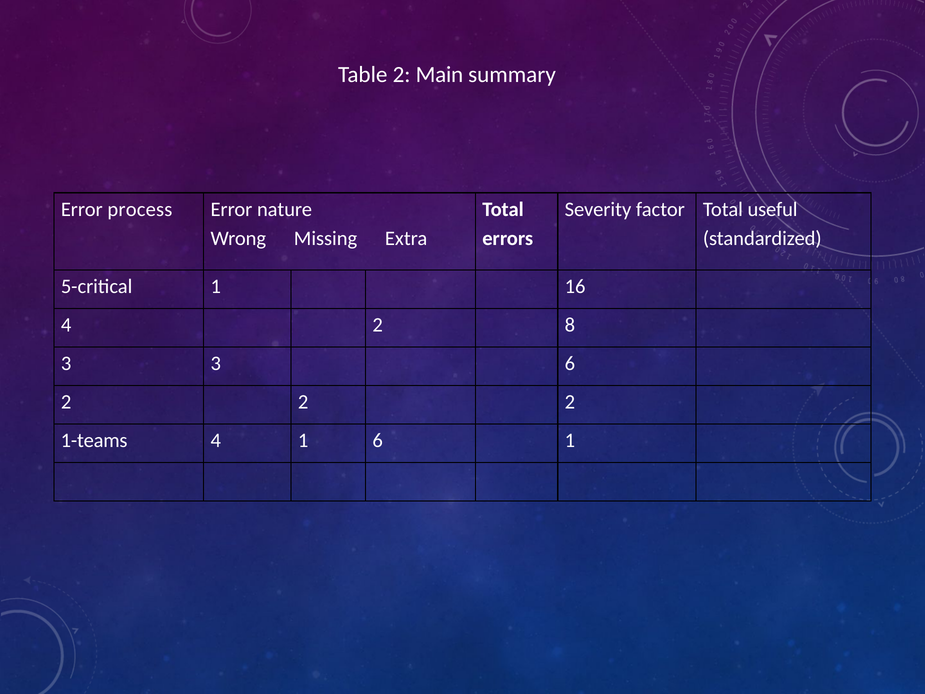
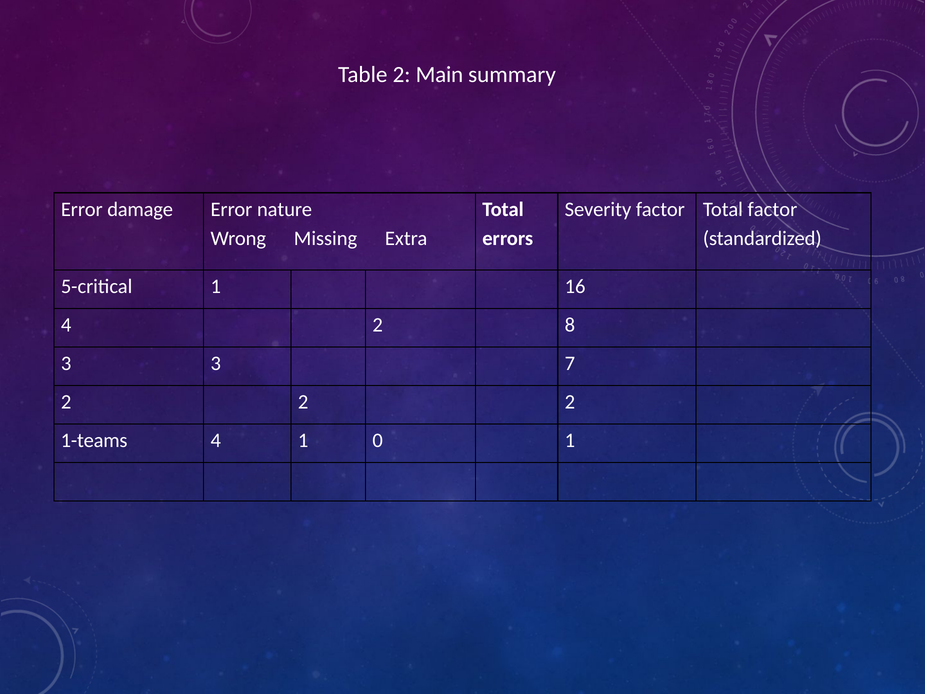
process: process -> damage
Total useful: useful -> factor
3 6: 6 -> 7
1 6: 6 -> 0
